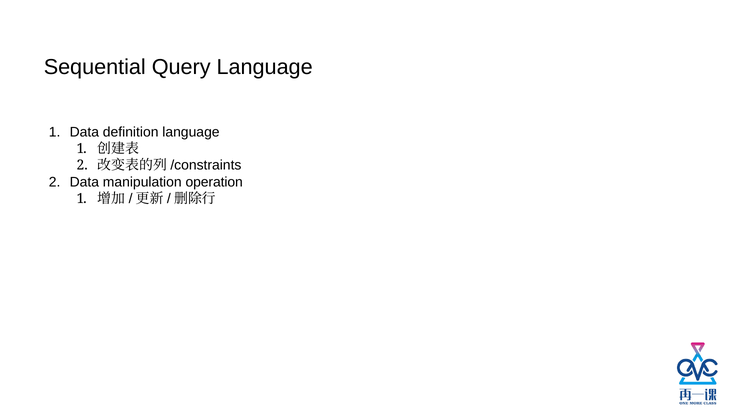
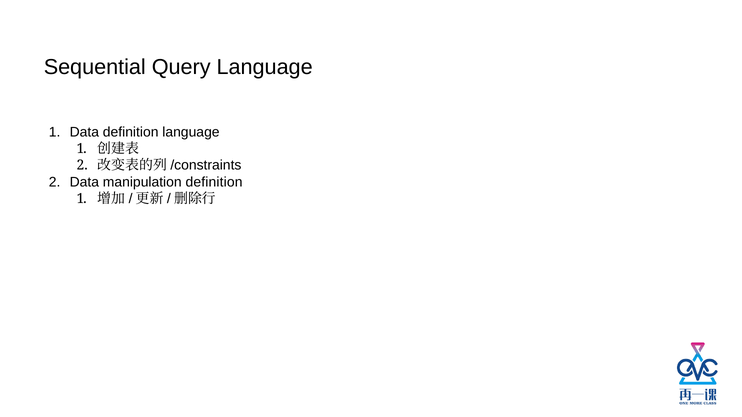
manipulation operation: operation -> definition
